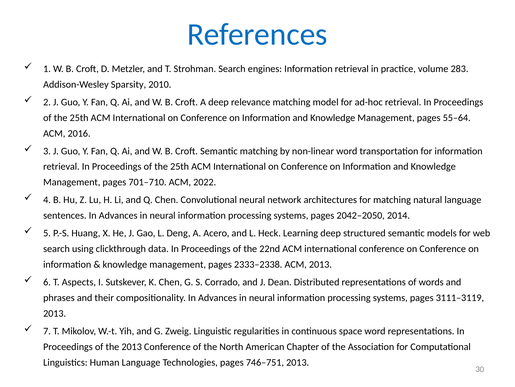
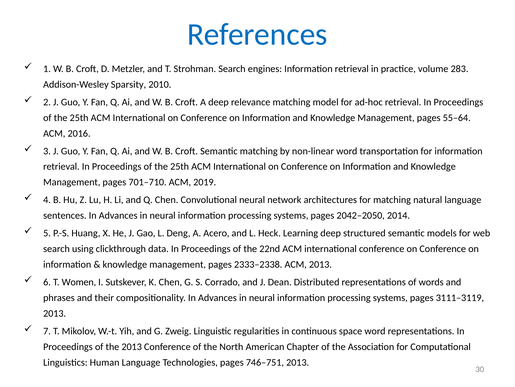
2022: 2022 -> 2019
Aspects: Aspects -> Women
